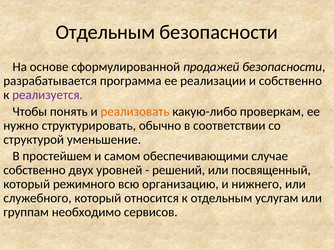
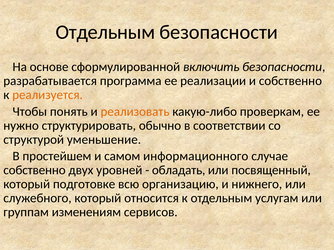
продажей: продажей -> включить
реализуется colour: purple -> orange
обеспечивающими: обеспечивающими -> информационного
решений: решений -> обладать
режимного: режимного -> подготовке
необходимо: необходимо -> изменениям
